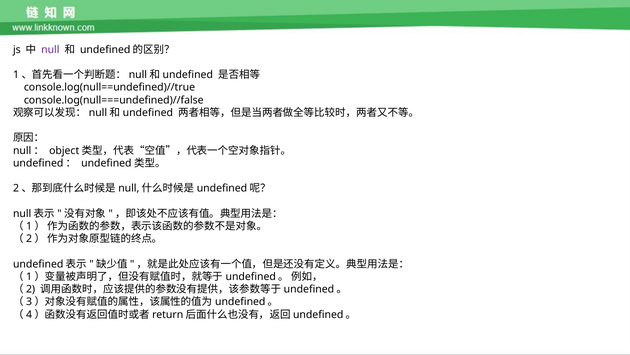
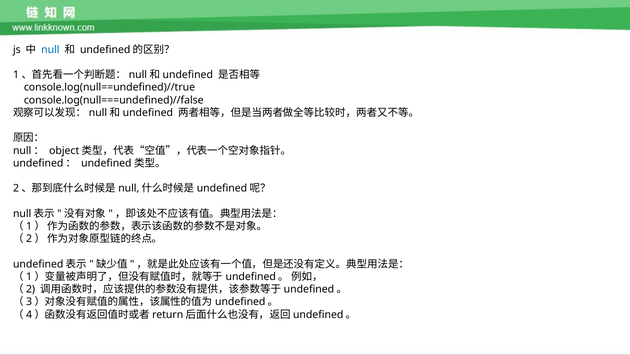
null colour: purple -> blue
